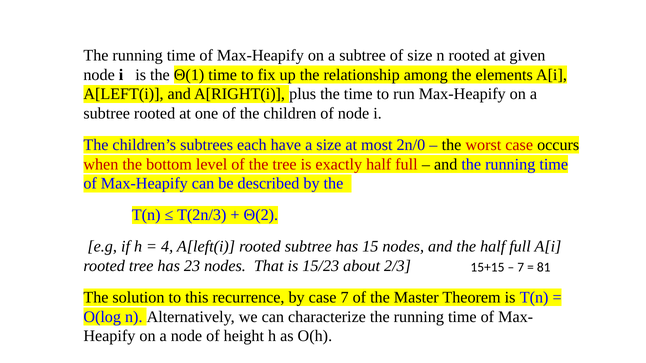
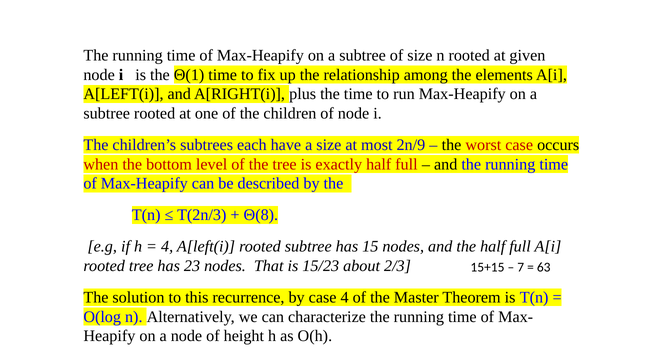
2n/0: 2n/0 -> 2n/9
Θ(2: Θ(2 -> Θ(8
81: 81 -> 63
case 7: 7 -> 4
